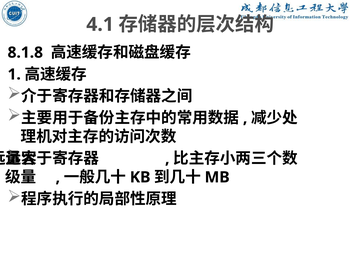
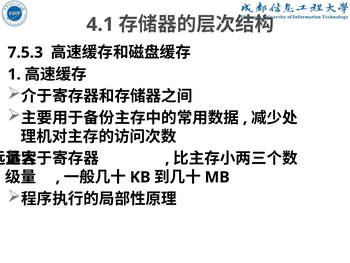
8.1.8: 8.1.8 -> 7.5.3
